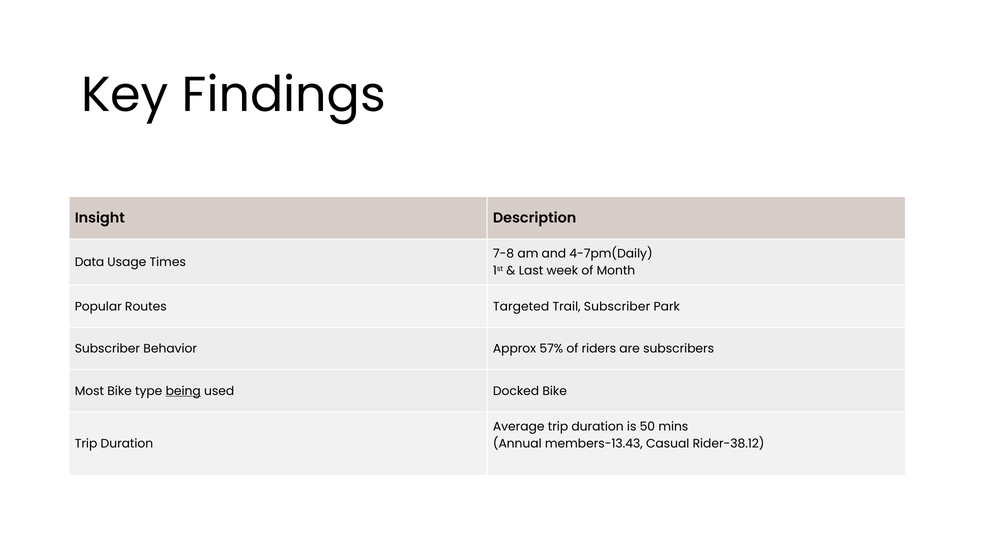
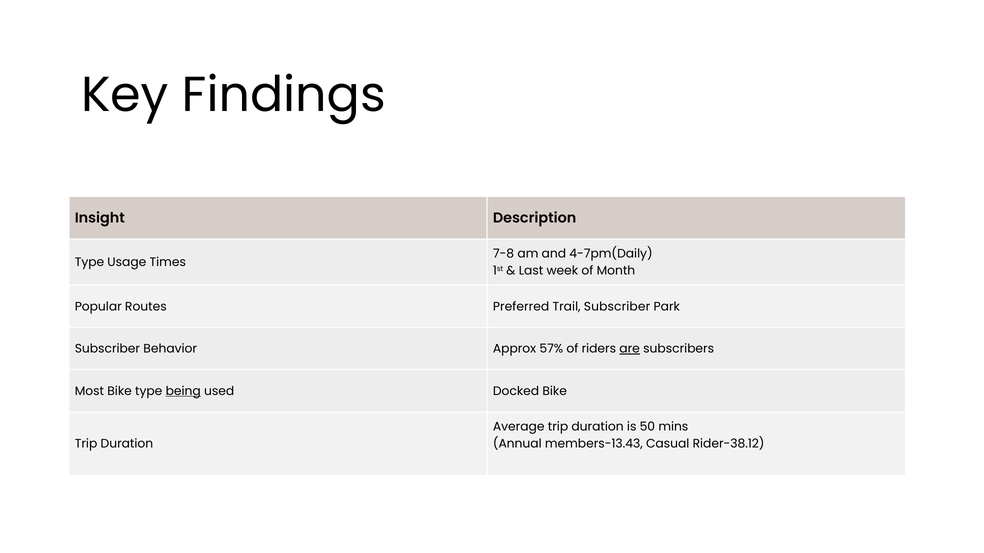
Data at (89, 262): Data -> Type
Targeted: Targeted -> Preferred
are underline: none -> present
